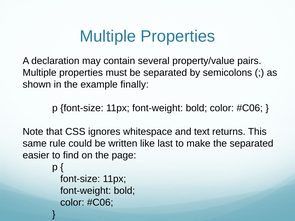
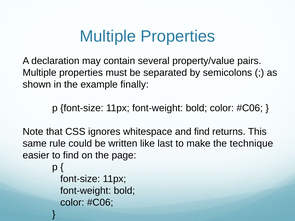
and text: text -> find
the separated: separated -> technique
